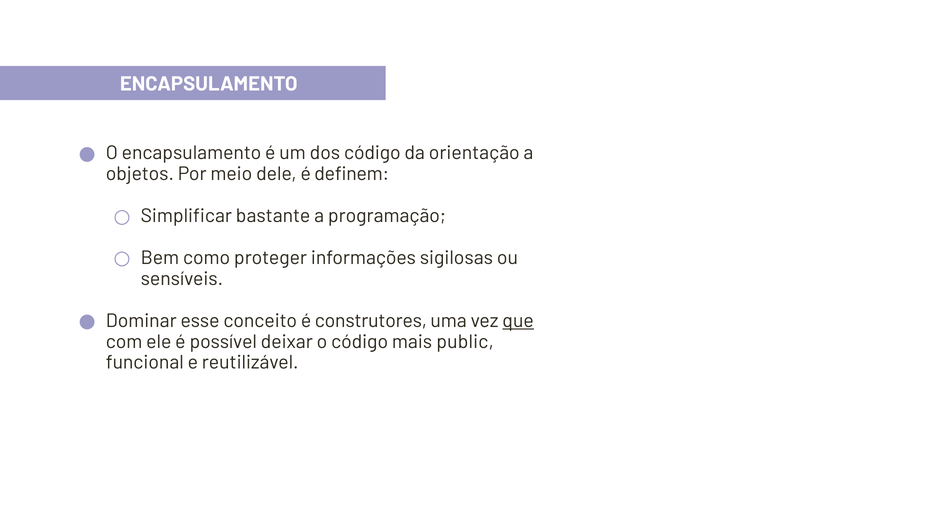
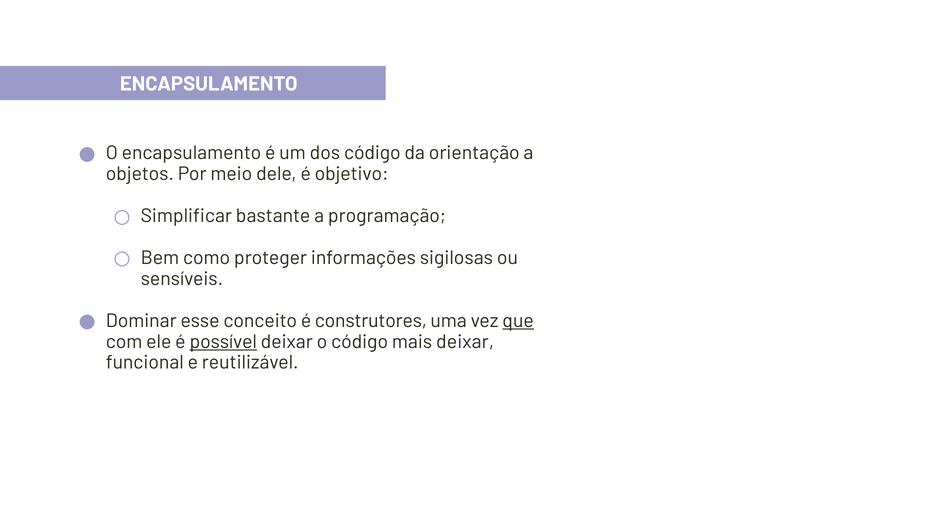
definem: definem -> objetivo
possível underline: none -> present
mais public: public -> deixar
